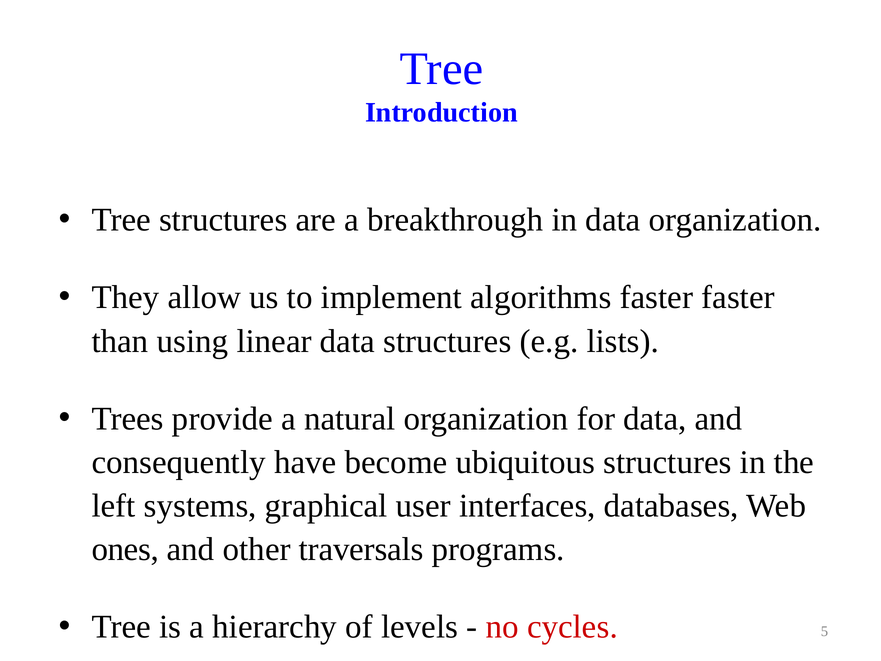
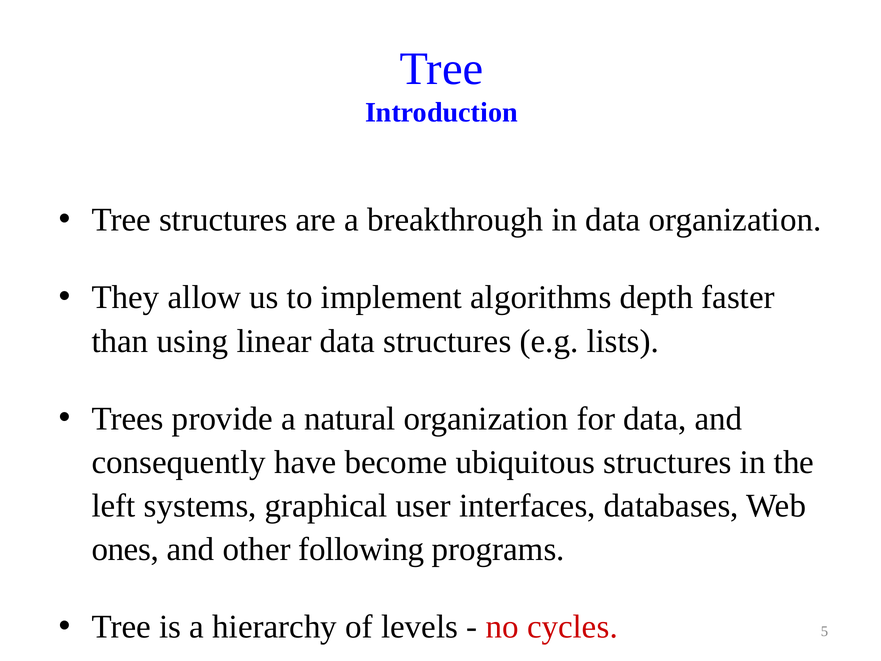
algorithms faster: faster -> depth
traversals: traversals -> following
